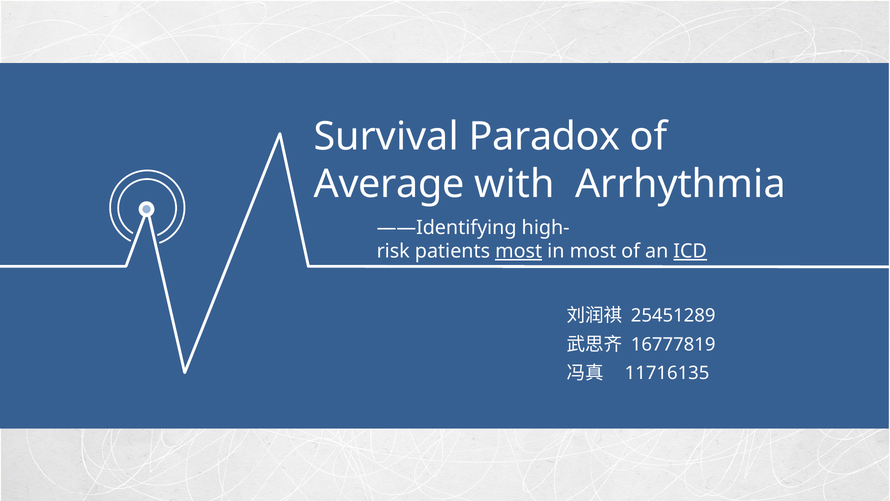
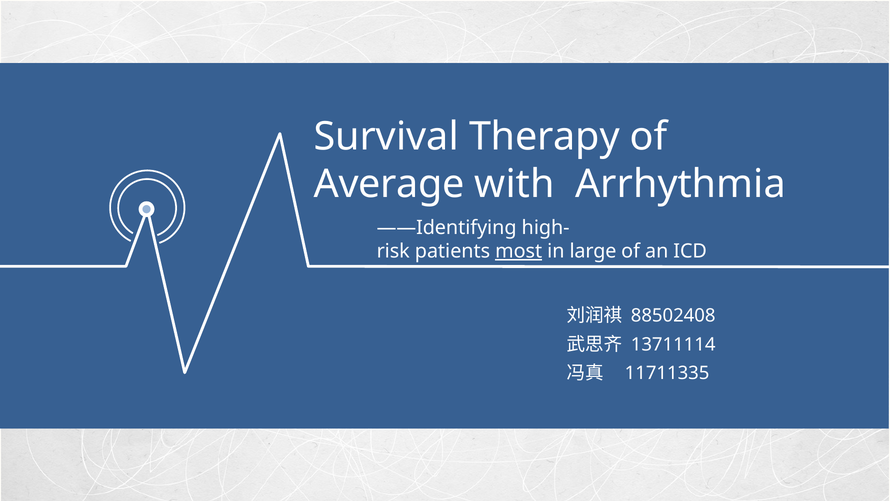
Paradox: Paradox -> Therapy
in most: most -> large
ICD underline: present -> none
25451289: 25451289 -> 88502408
16777819: 16777819 -> 13711114
11716135: 11716135 -> 11711335
